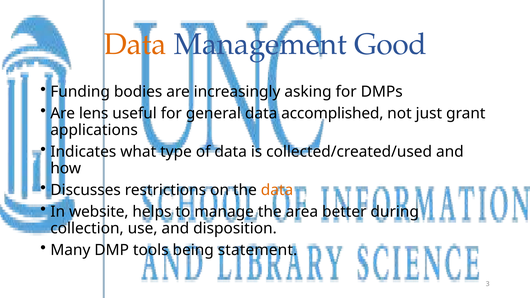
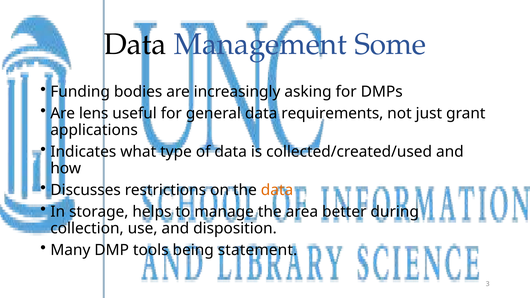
Data at (135, 44) colour: orange -> black
Good: Good -> Some
accomplished: accomplished -> requirements
website: website -> storage
